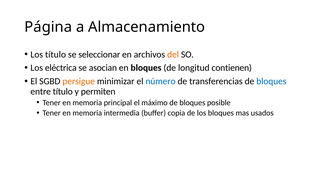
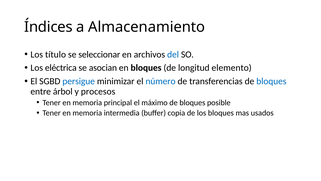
Página: Página -> Índices
del colour: orange -> blue
contienen: contienen -> elemento
persigue colour: orange -> blue
entre título: título -> árbol
permiten: permiten -> procesos
